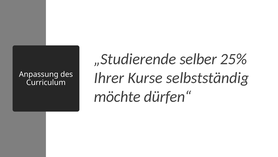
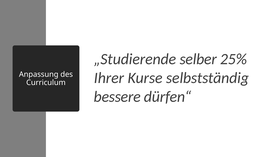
möchte: möchte -> bessere
